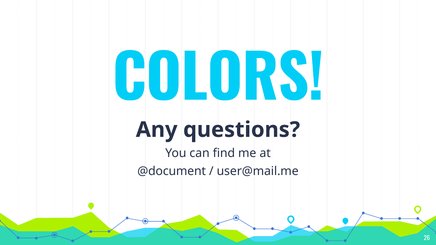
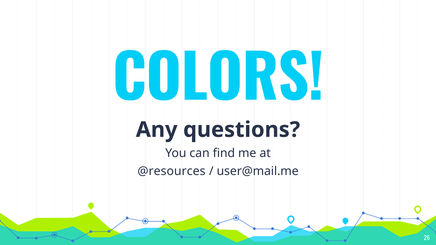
@document: @document -> @resources
